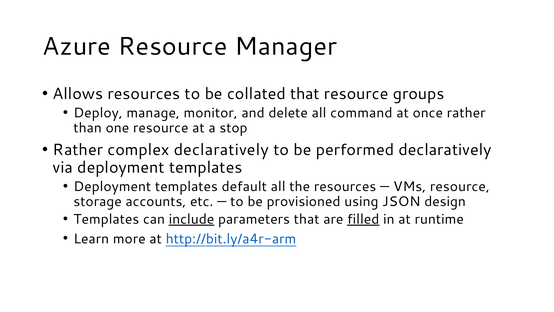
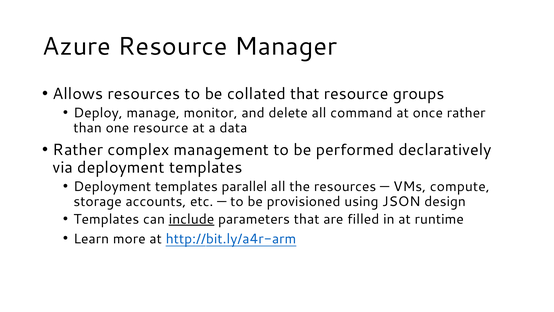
stop: stop -> data
complex declaratively: declaratively -> management
default: default -> parallel
VMs resource: resource -> compute
filled underline: present -> none
